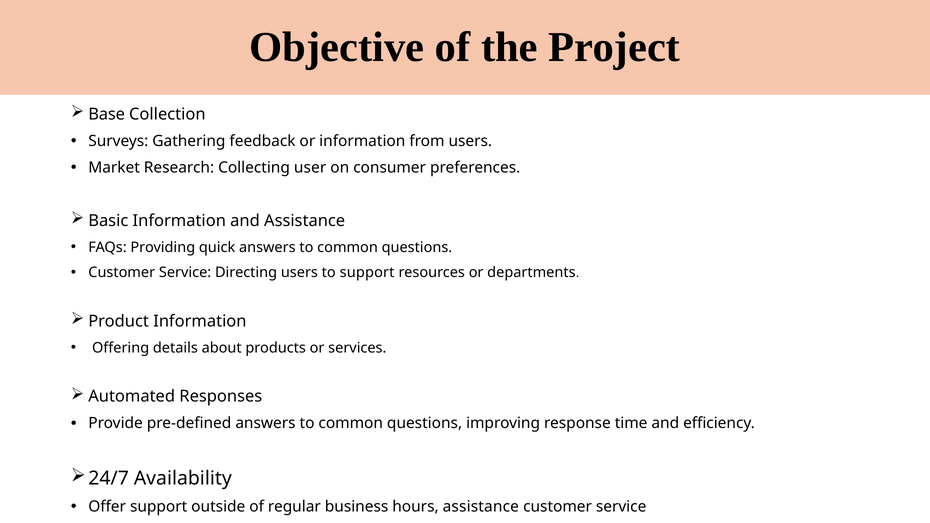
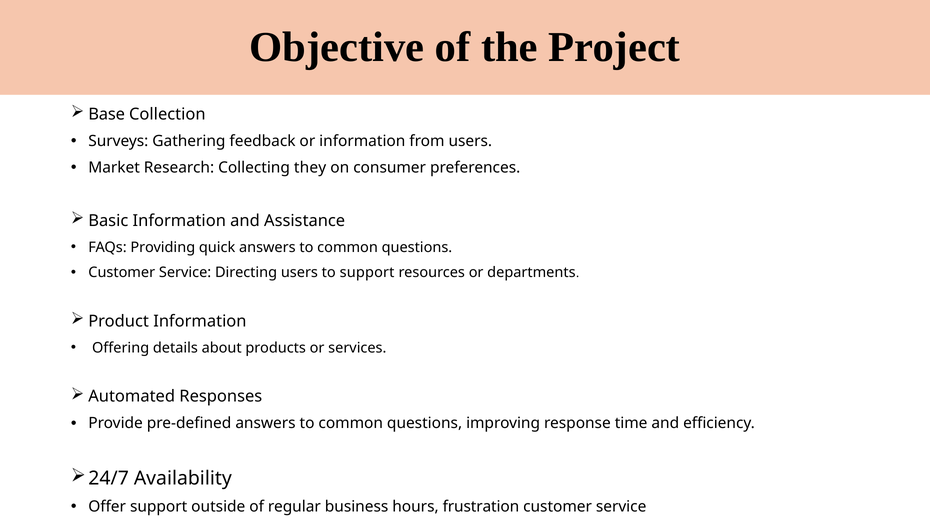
user: user -> they
hours assistance: assistance -> frustration
